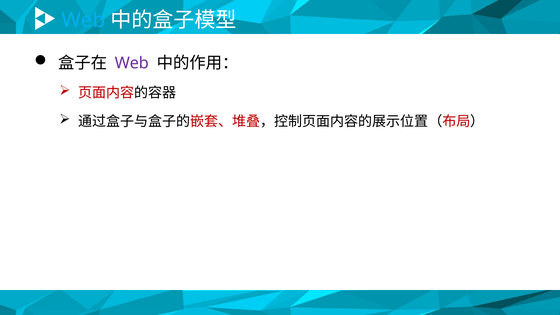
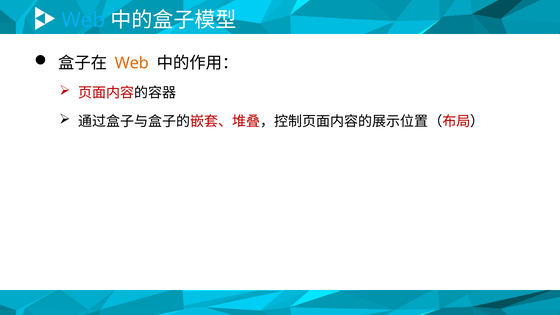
Web at (132, 63) colour: purple -> orange
